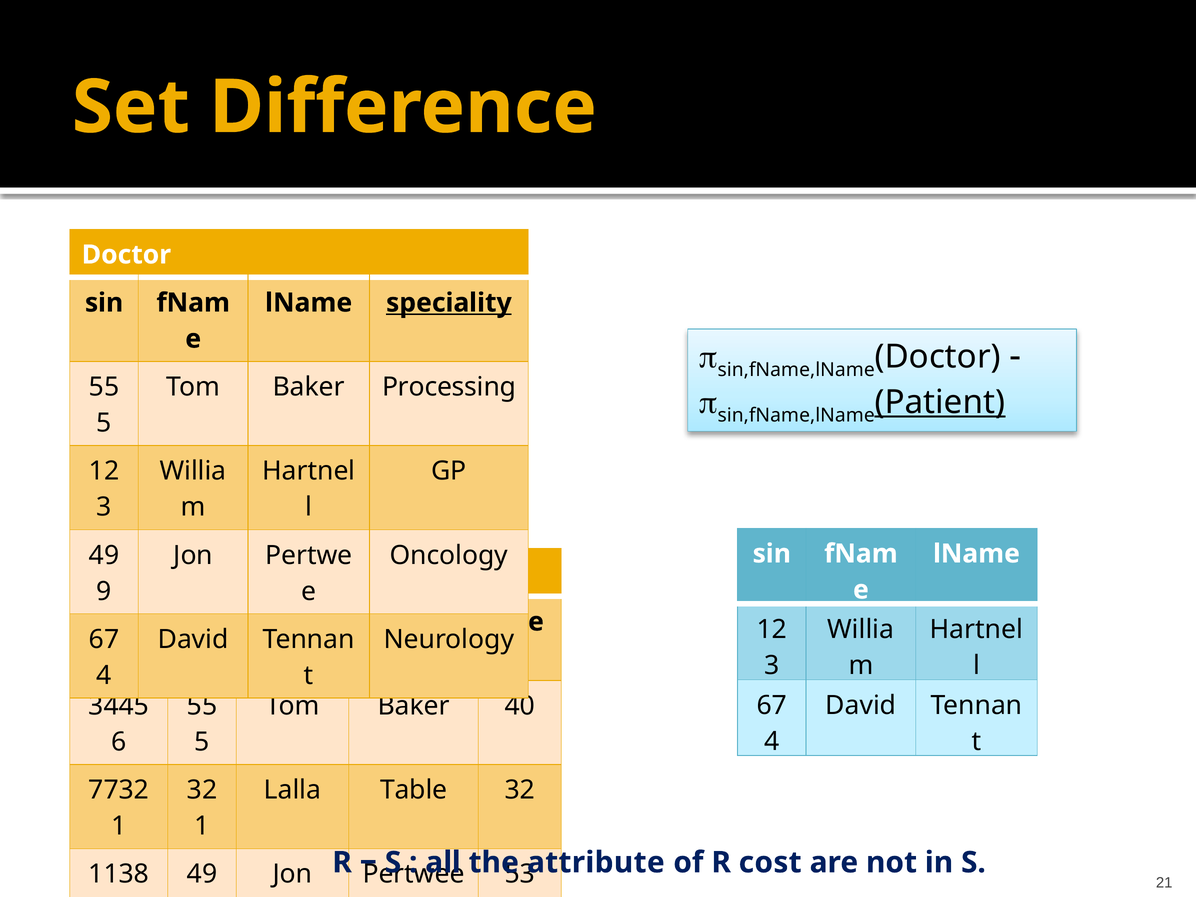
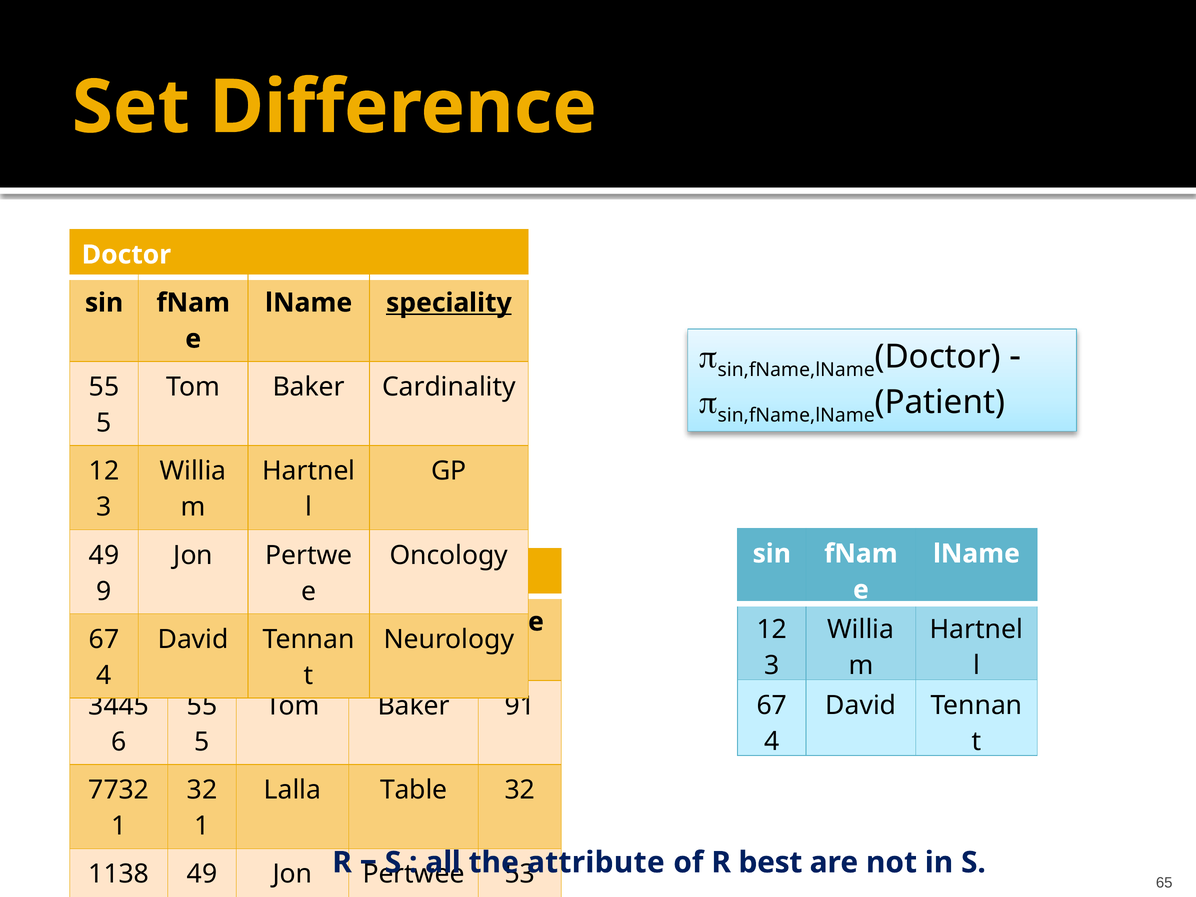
Processing: Processing -> Cardinality
Patient at (940, 402) underline: present -> none
40: 40 -> 91
cost: cost -> best
21: 21 -> 65
